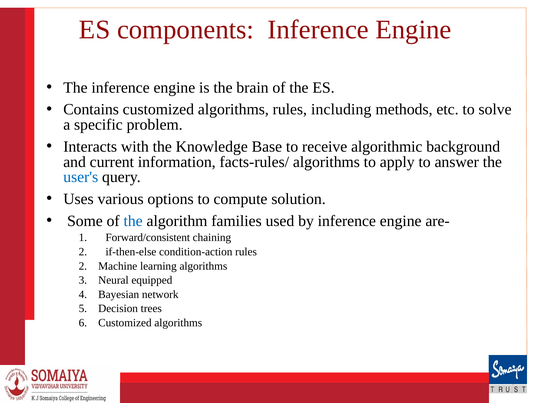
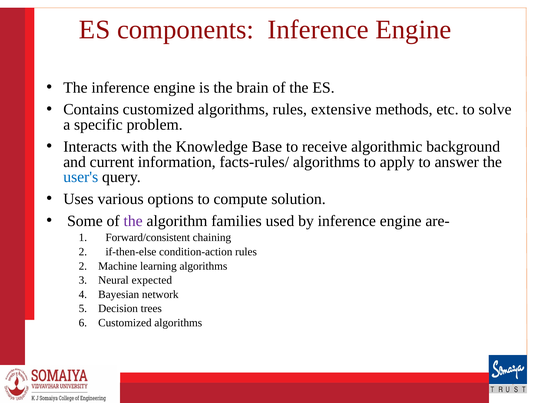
including: including -> extensive
the at (133, 221) colour: blue -> purple
equipped: equipped -> expected
